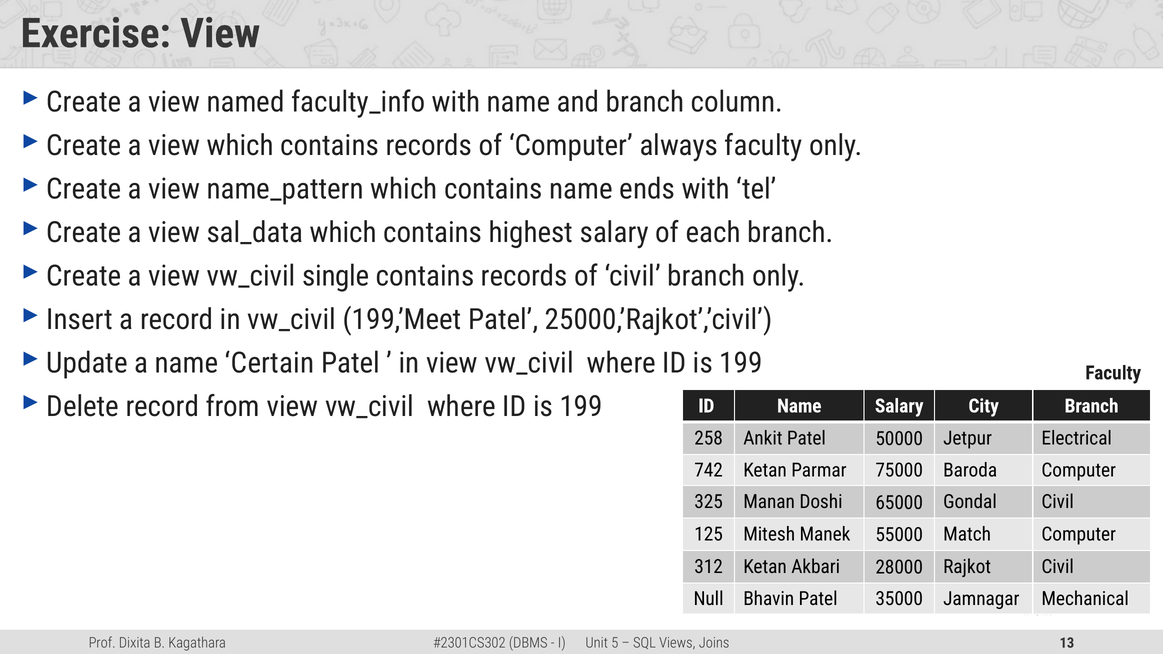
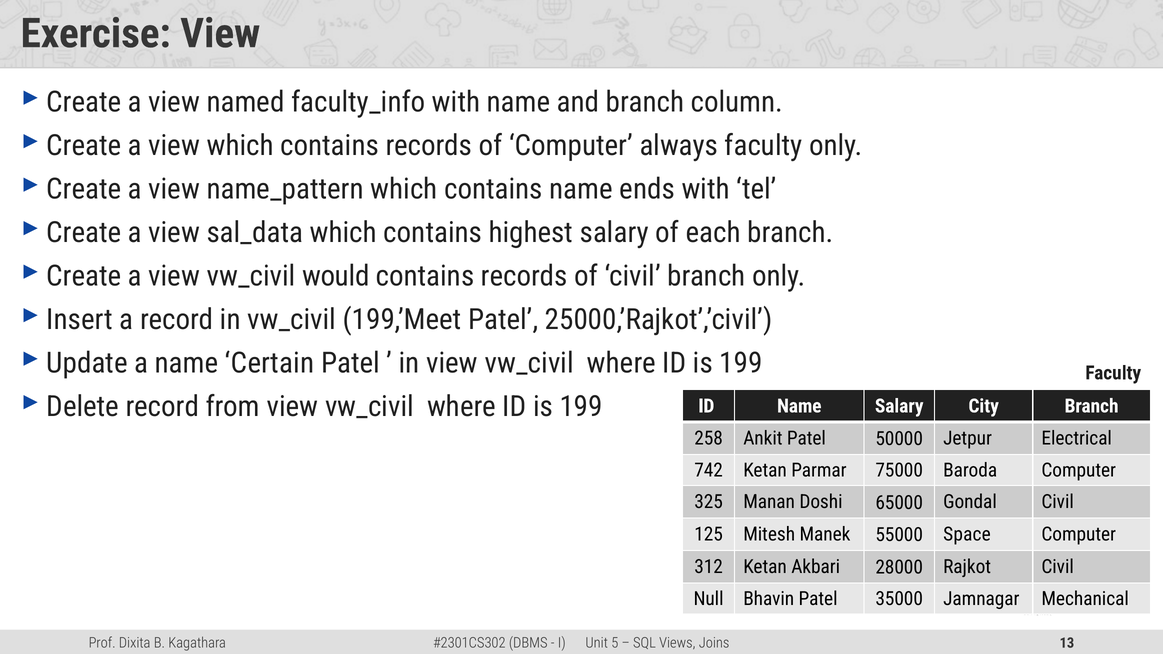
single: single -> would
Match: Match -> Space
